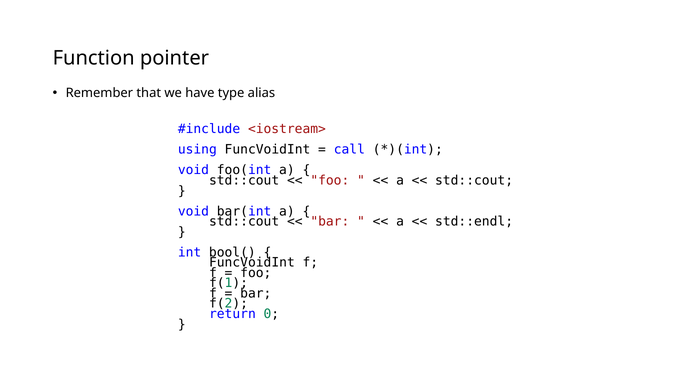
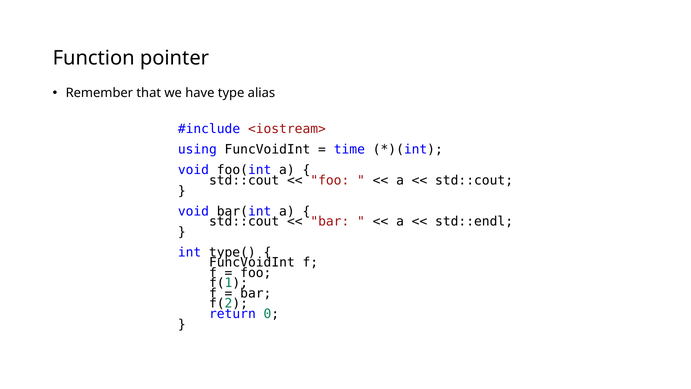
call: call -> time
bool(: bool( -> type(
